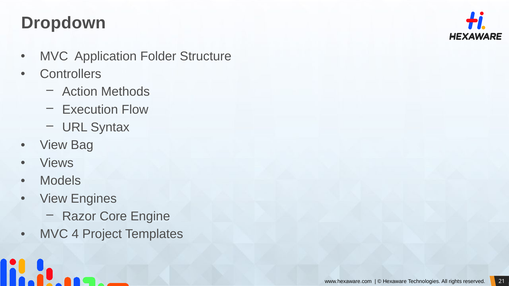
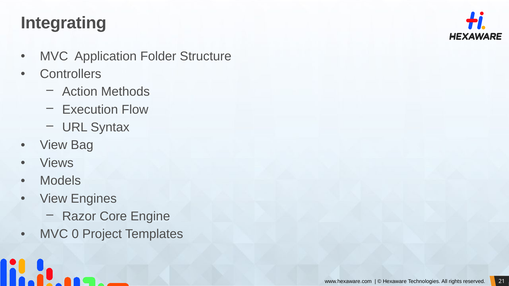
Dropdown: Dropdown -> Integrating
4: 4 -> 0
